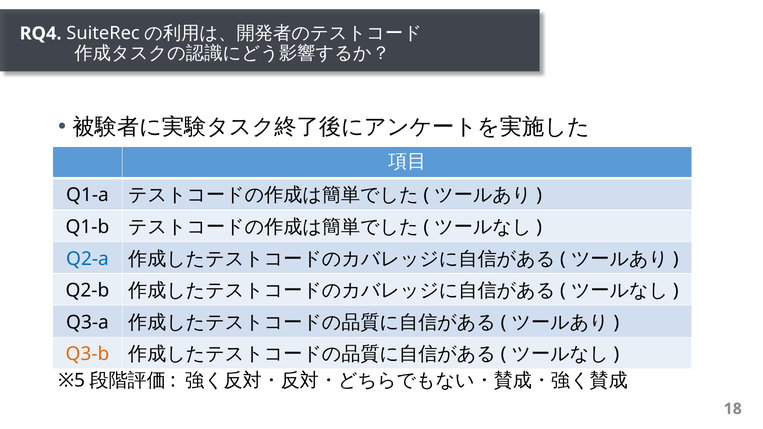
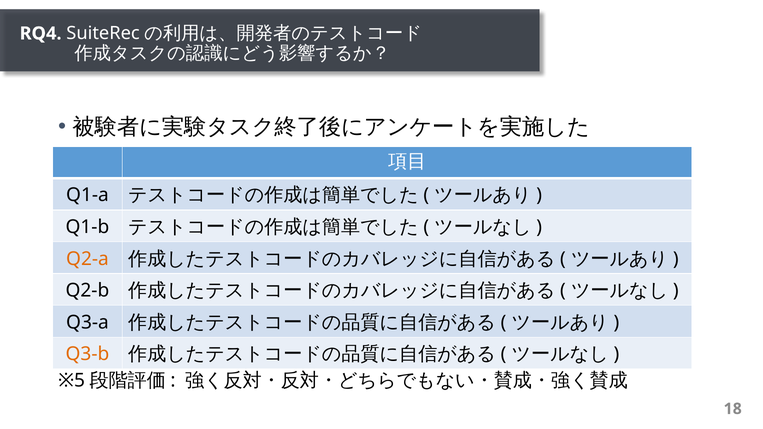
Q2-a colour: blue -> orange
